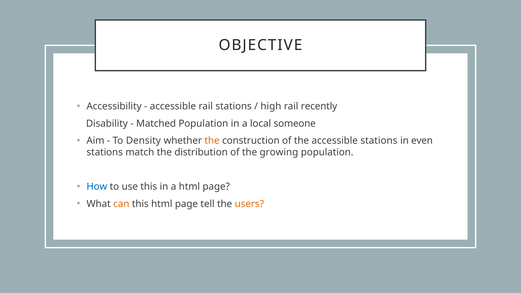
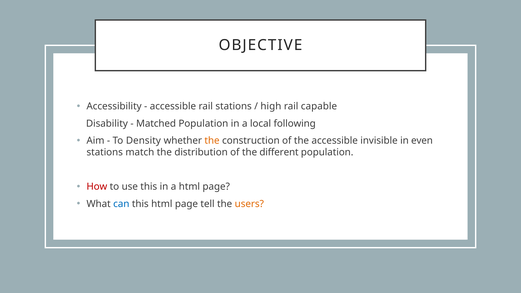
recently: recently -> capable
someone: someone -> following
accessible stations: stations -> invisible
growing: growing -> different
How colour: blue -> red
can colour: orange -> blue
